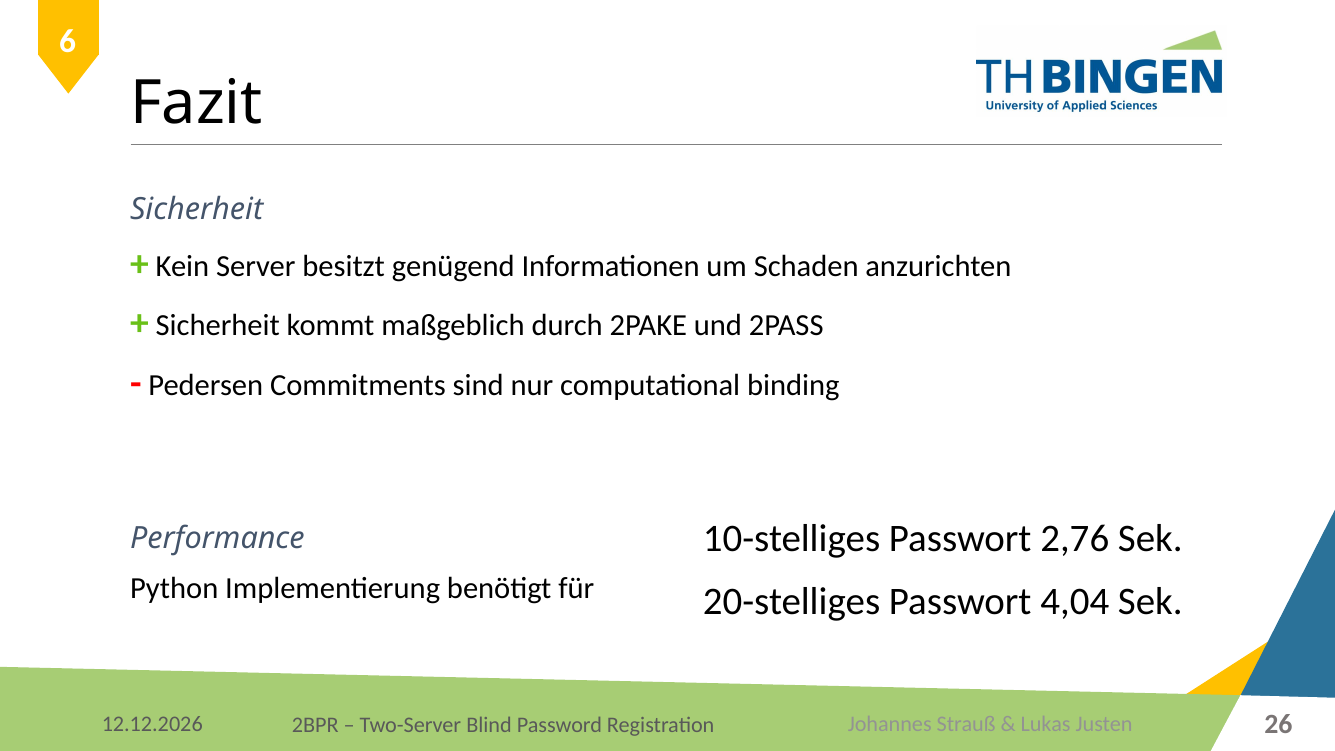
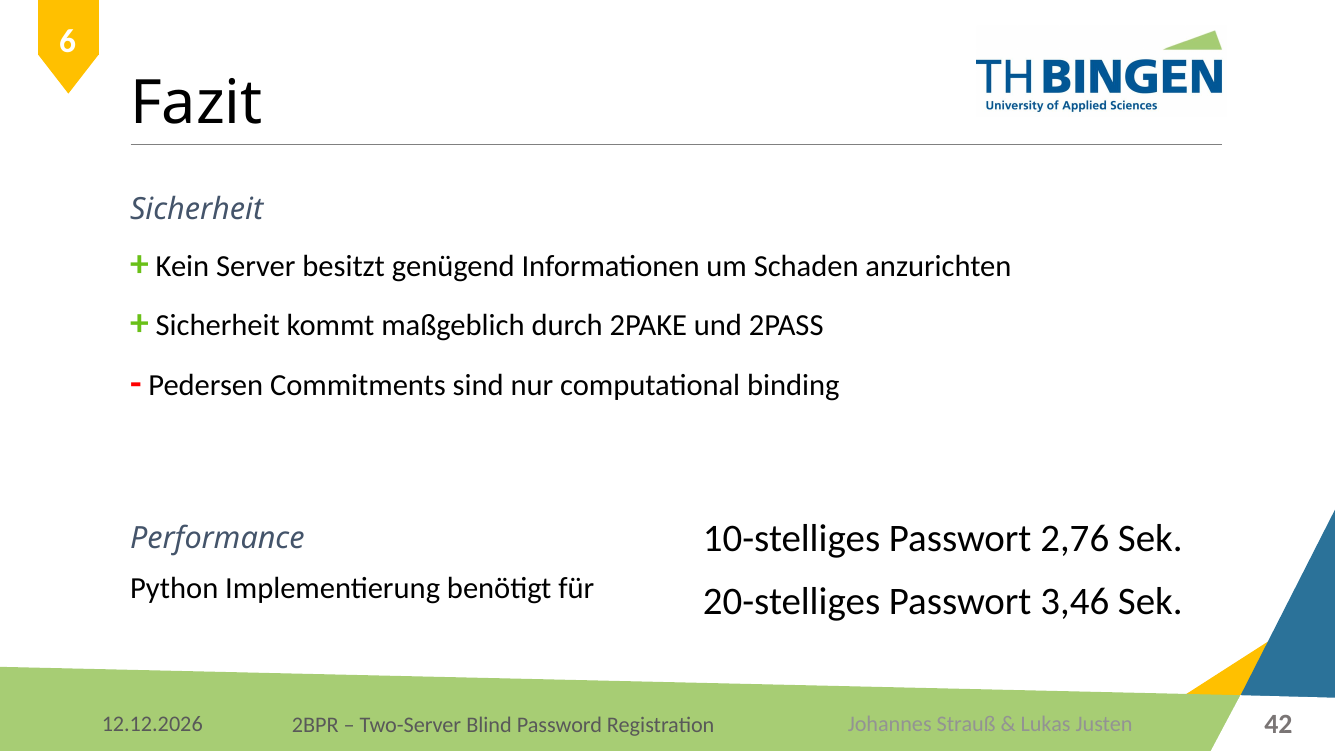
4,04: 4,04 -> 3,46
26: 26 -> 42
